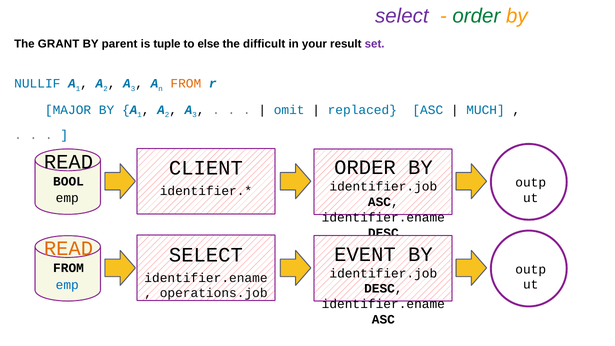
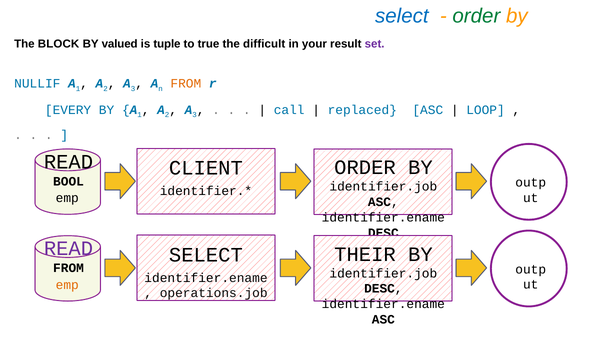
select at (402, 16) colour: purple -> blue
GRANT: GRANT -> BLOCK
parent: parent -> valued
else: else -> true
MAJOR: MAJOR -> EVERY
omit: omit -> call
MUCH: MUCH -> LOOP
READ at (68, 248) colour: orange -> purple
EVENT: EVENT -> THEIR
emp at (67, 285) colour: blue -> orange
